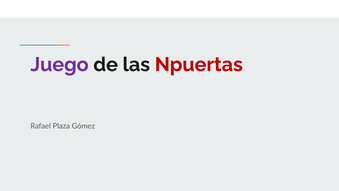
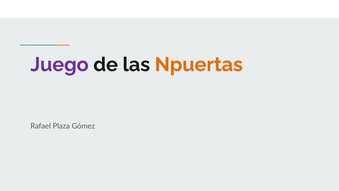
Npuertas colour: red -> orange
